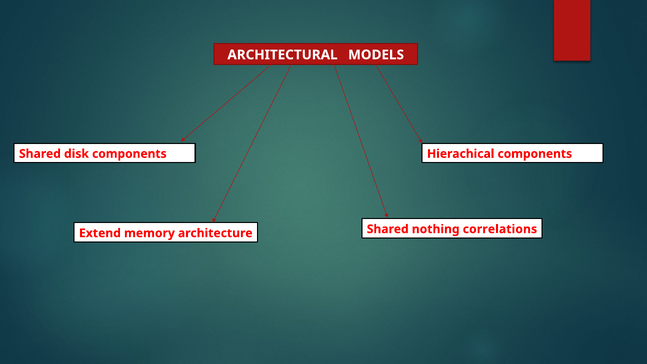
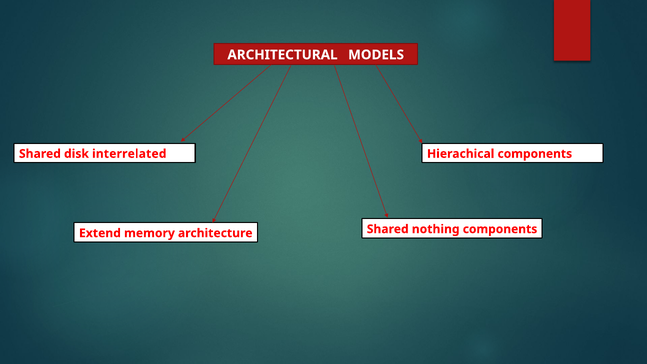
disk components: components -> interrelated
nothing correlations: correlations -> components
